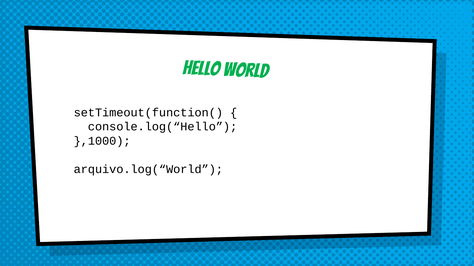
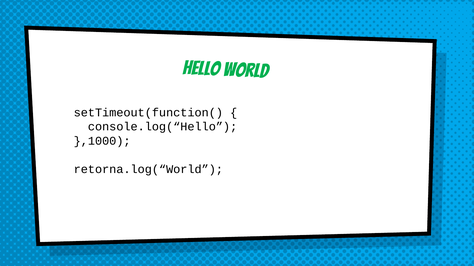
arquivo.log(“World: arquivo.log(“World -> retorna.log(“World
